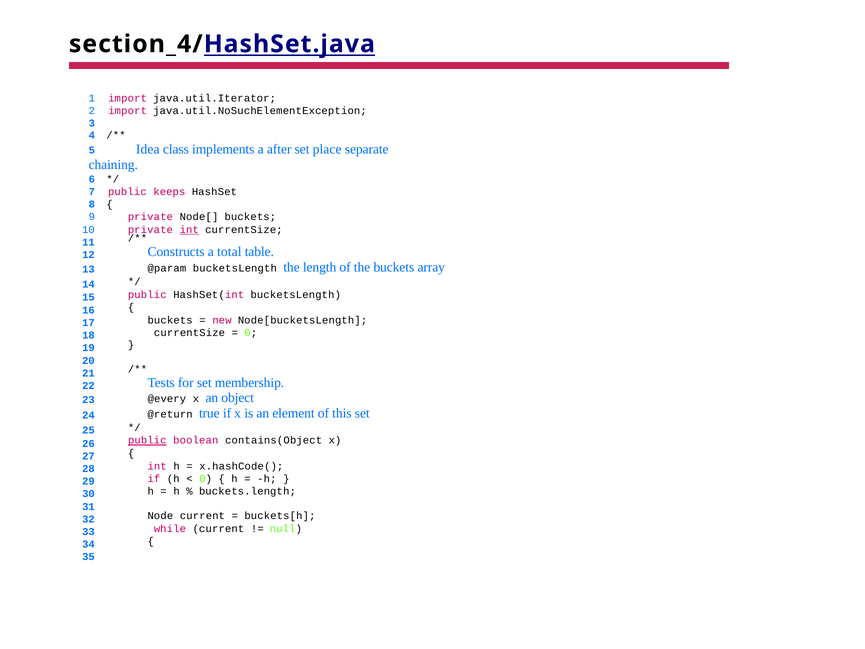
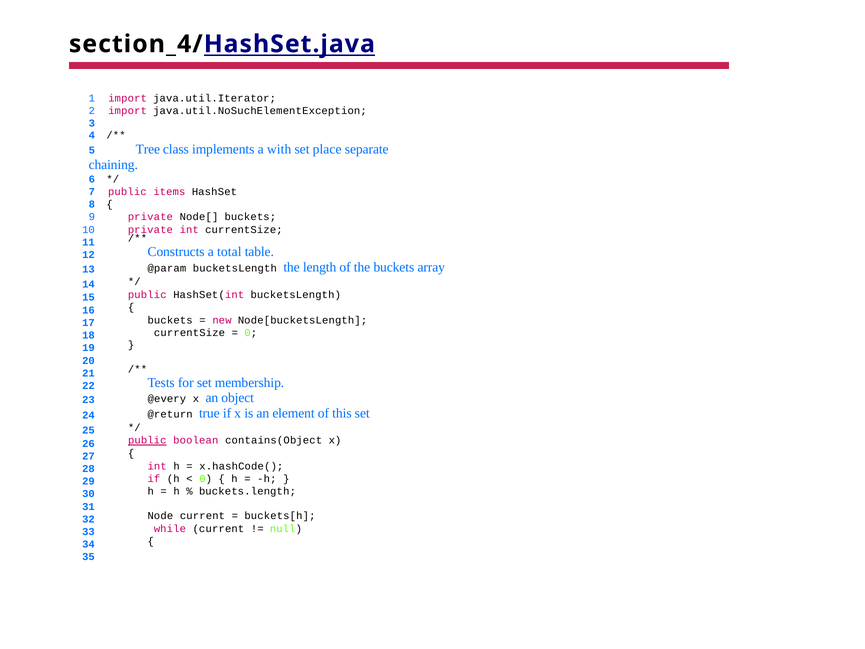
Idea: Idea -> Tree
after: after -> with
keeps: keeps -> items
int at (189, 230) underline: present -> none
